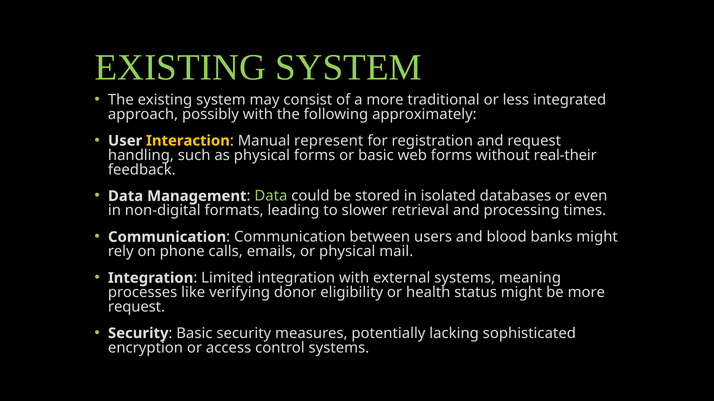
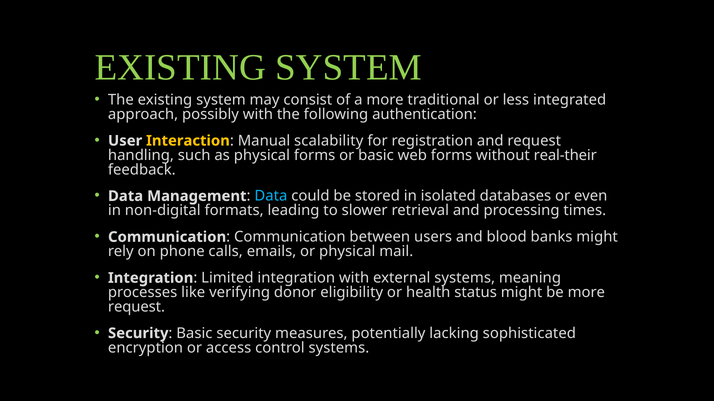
approximately: approximately -> authentication
represent: represent -> scalability
Data at (271, 196) colour: light green -> light blue
